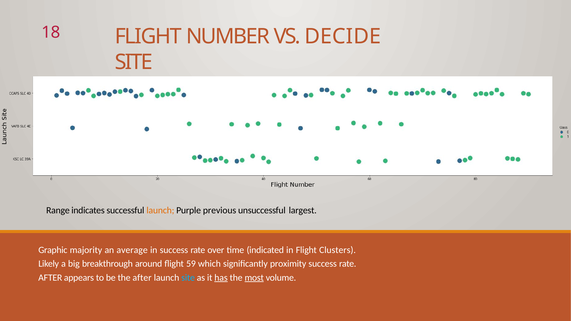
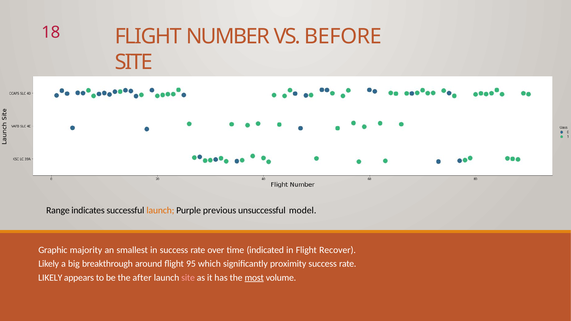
DECIDE: DECIDE -> BEFORE
largest: largest -> model
average: average -> smallest
Clusters: Clusters -> Recover
59: 59 -> 95
AFTER at (50, 278): AFTER -> LIKELY
site at (188, 278) colour: light blue -> pink
has underline: present -> none
